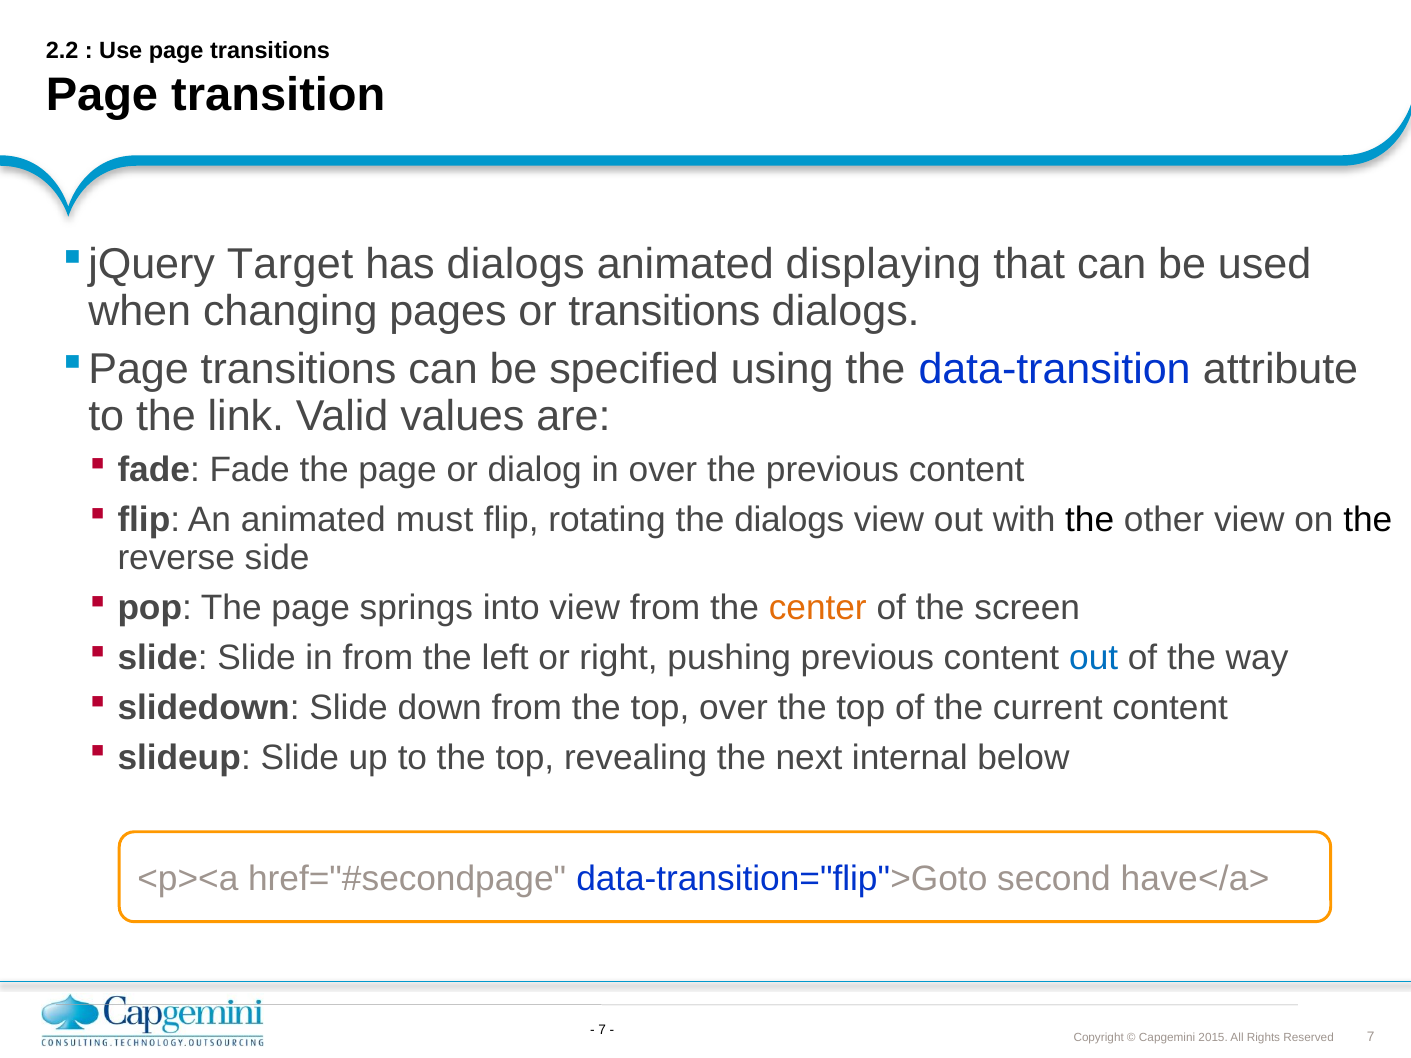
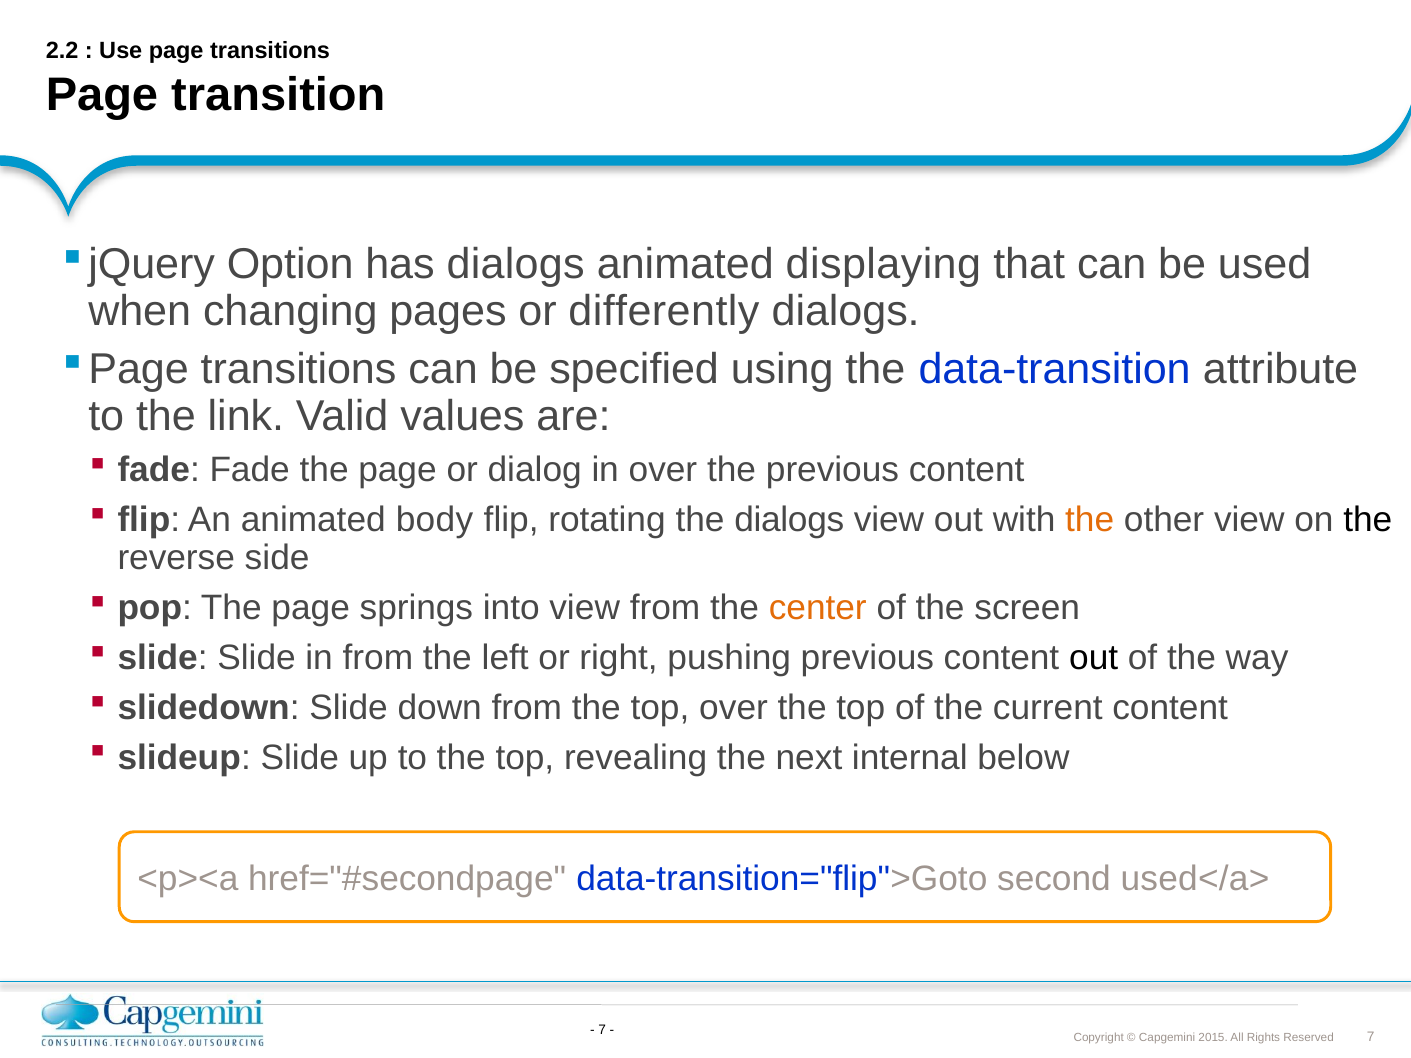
Target: Target -> Option
or transitions: transitions -> differently
must: must -> body
the at (1090, 520) colour: black -> orange
out at (1094, 658) colour: blue -> black
have</a>: have</a> -> used</a>
